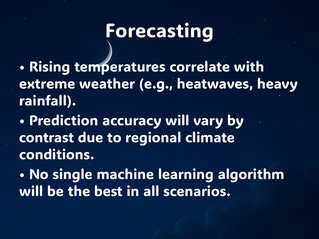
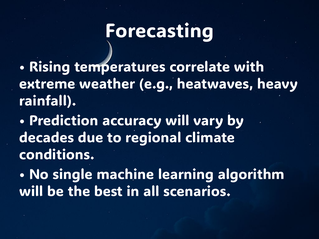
contrast: contrast -> decades
